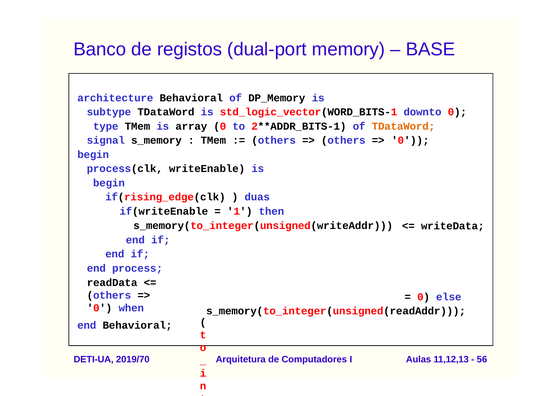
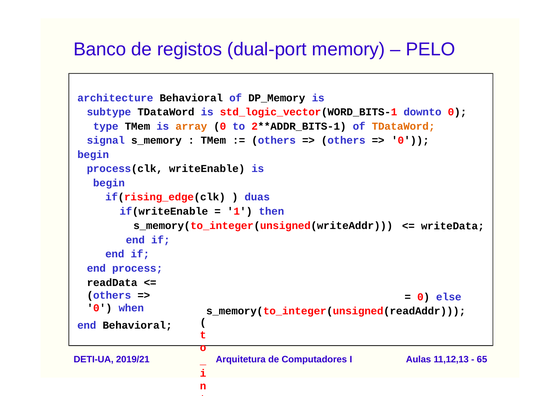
BASE: BASE -> PELO
array colour: black -> orange
2019/70: 2019/70 -> 2019/21
56: 56 -> 65
